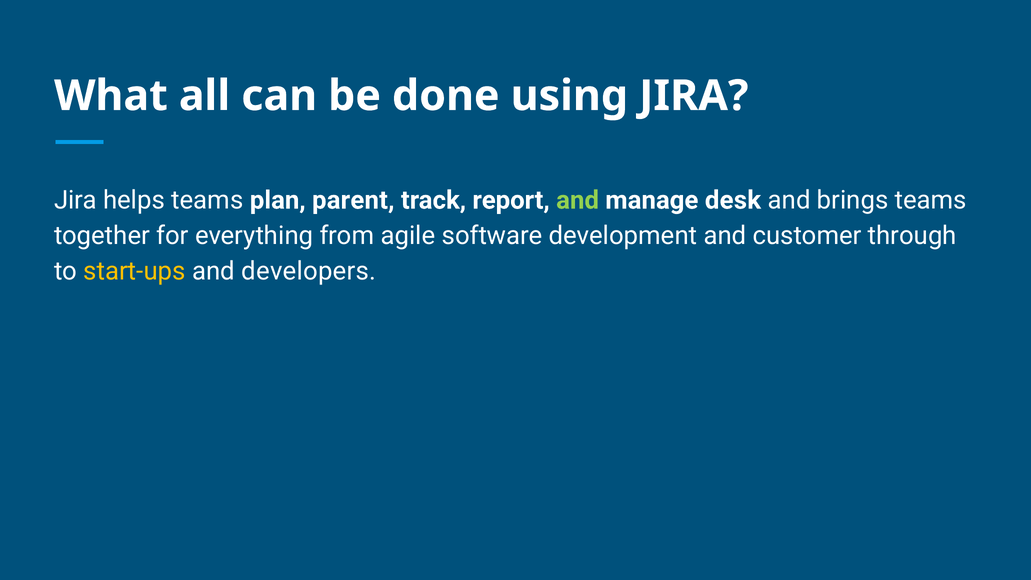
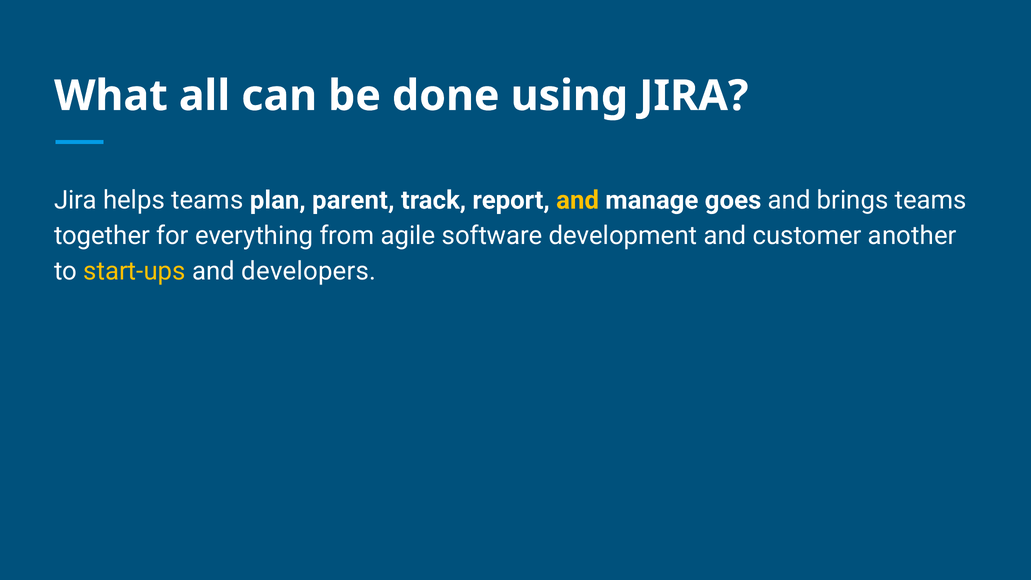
and at (578, 200) colour: light green -> yellow
desk: desk -> goes
through: through -> another
